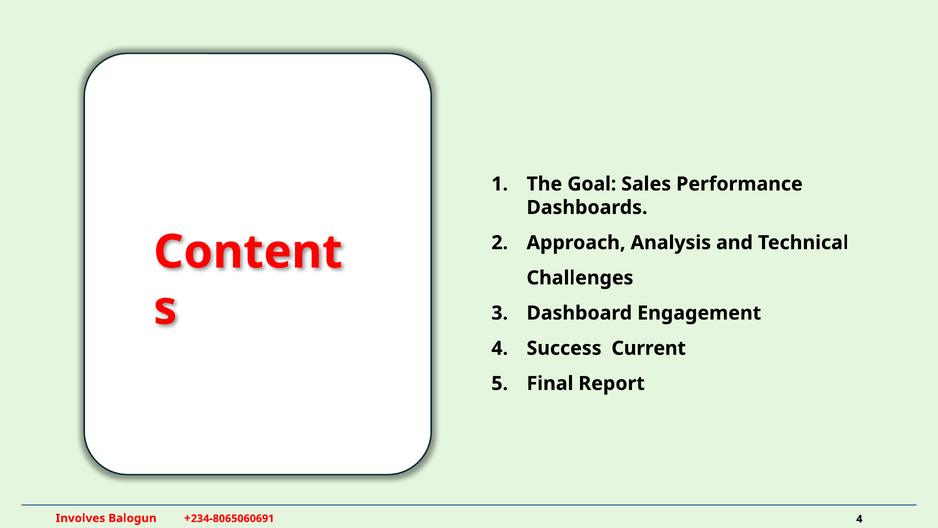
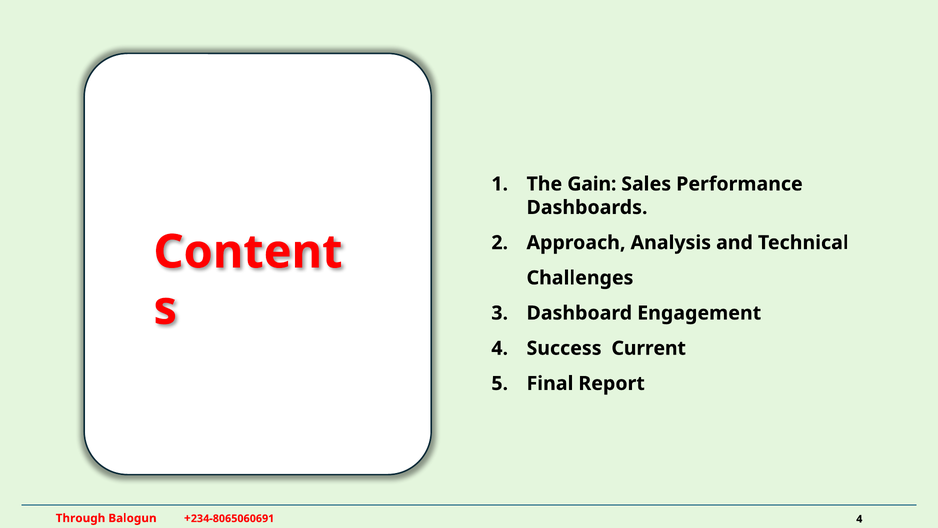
Goal: Goal -> Gain
Involves: Involves -> Through
